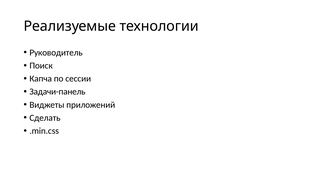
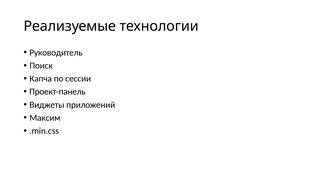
Задачи-панель: Задачи-панель -> Проект-панель
Сделать: Сделать -> Максим
